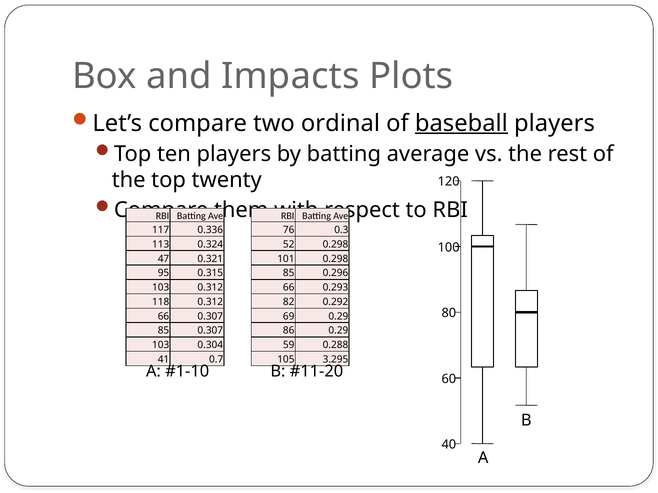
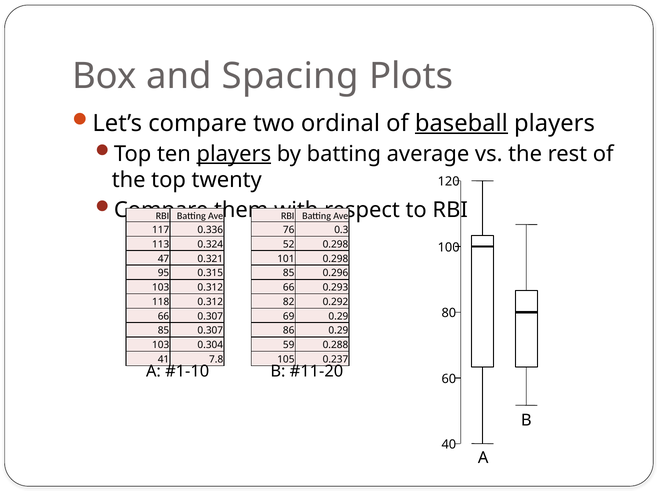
Impacts: Impacts -> Spacing
players at (234, 154) underline: none -> present
0.7: 0.7 -> 7.8
3.295: 3.295 -> 0.237
